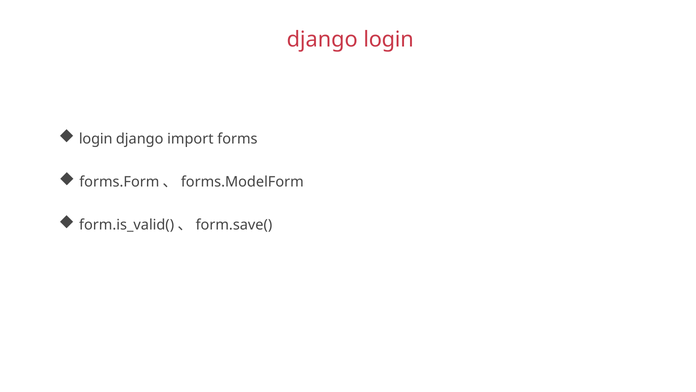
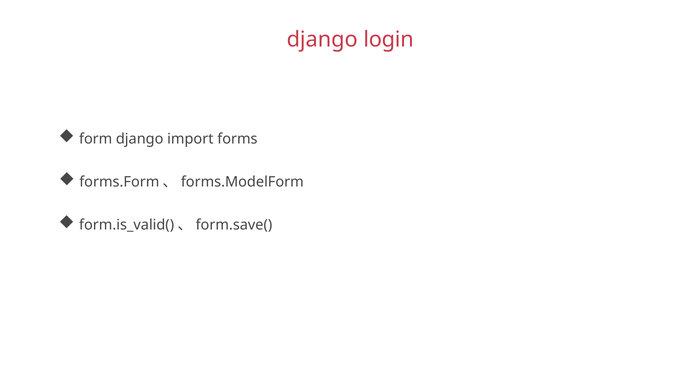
login at (96, 139): login -> form
